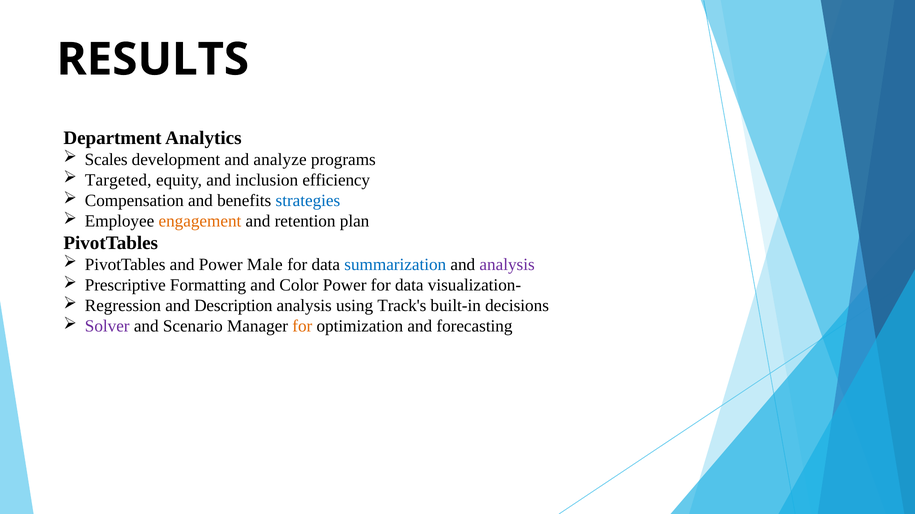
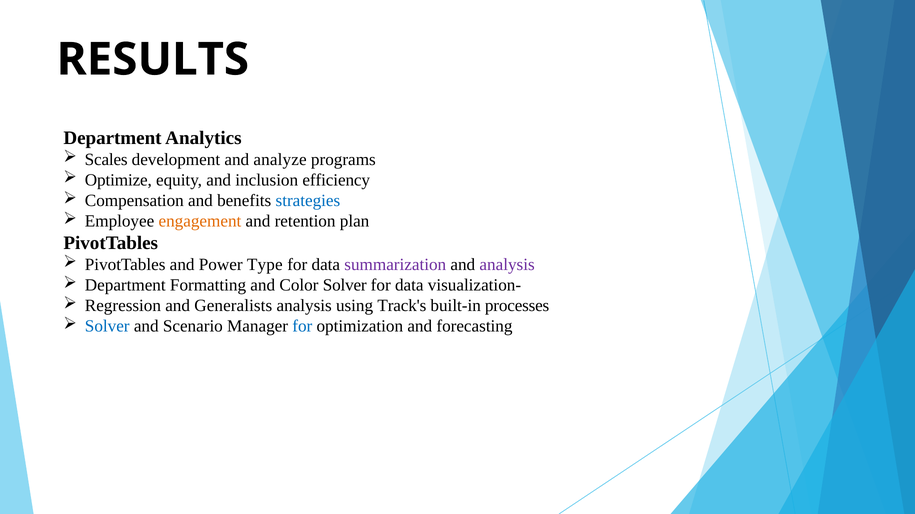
Targeted: Targeted -> Optimize
Male: Male -> Type
summarization colour: blue -> purple
Prescriptive at (125, 286): Prescriptive -> Department
Color Power: Power -> Solver
Description: Description -> Generalists
decisions: decisions -> processes
Solver at (107, 327) colour: purple -> blue
for at (302, 327) colour: orange -> blue
